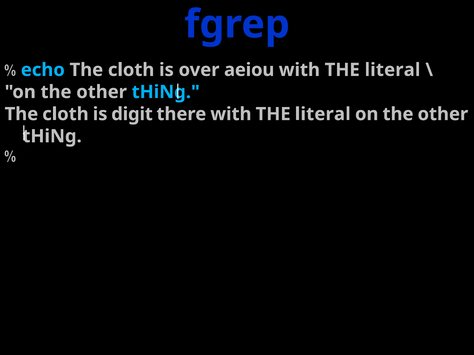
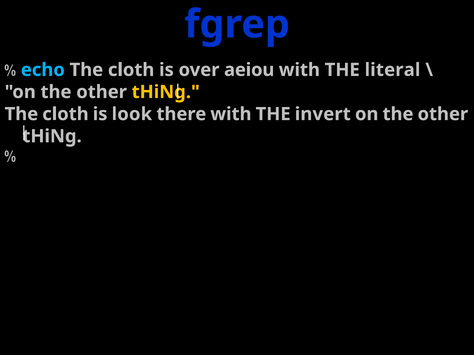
tHiNg at (166, 92) colour: light blue -> yellow
digit: digit -> look
there with THE literal: literal -> invert
